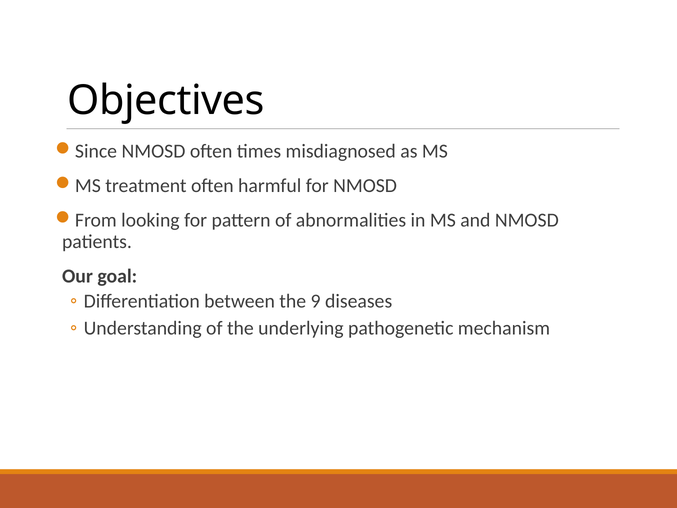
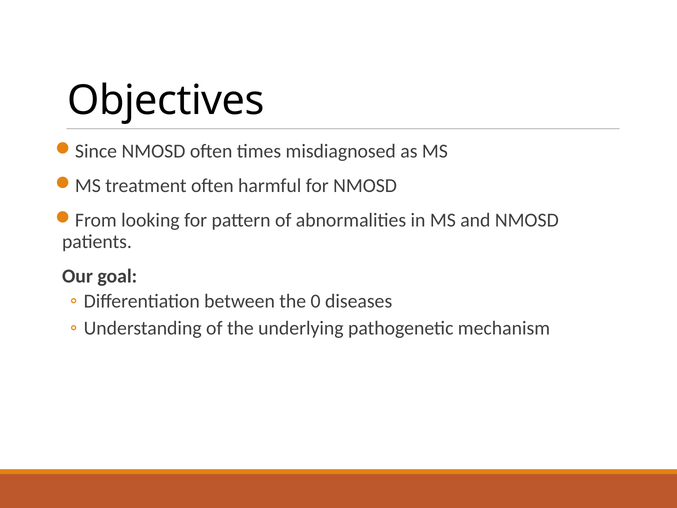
9: 9 -> 0
